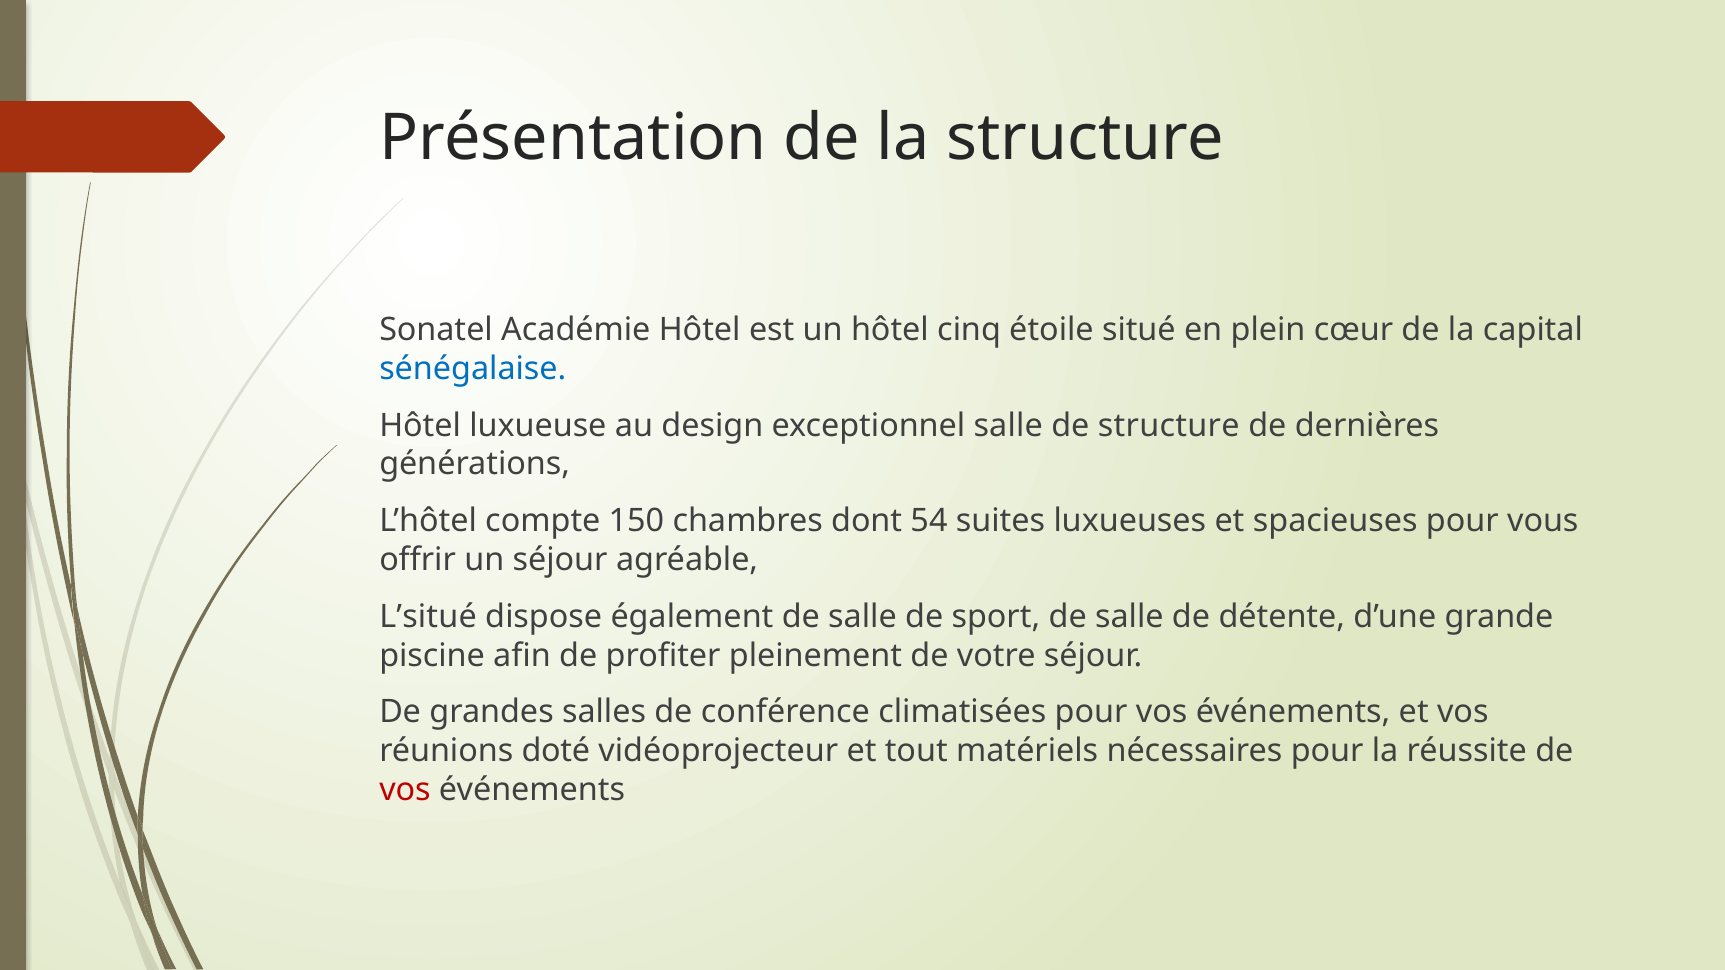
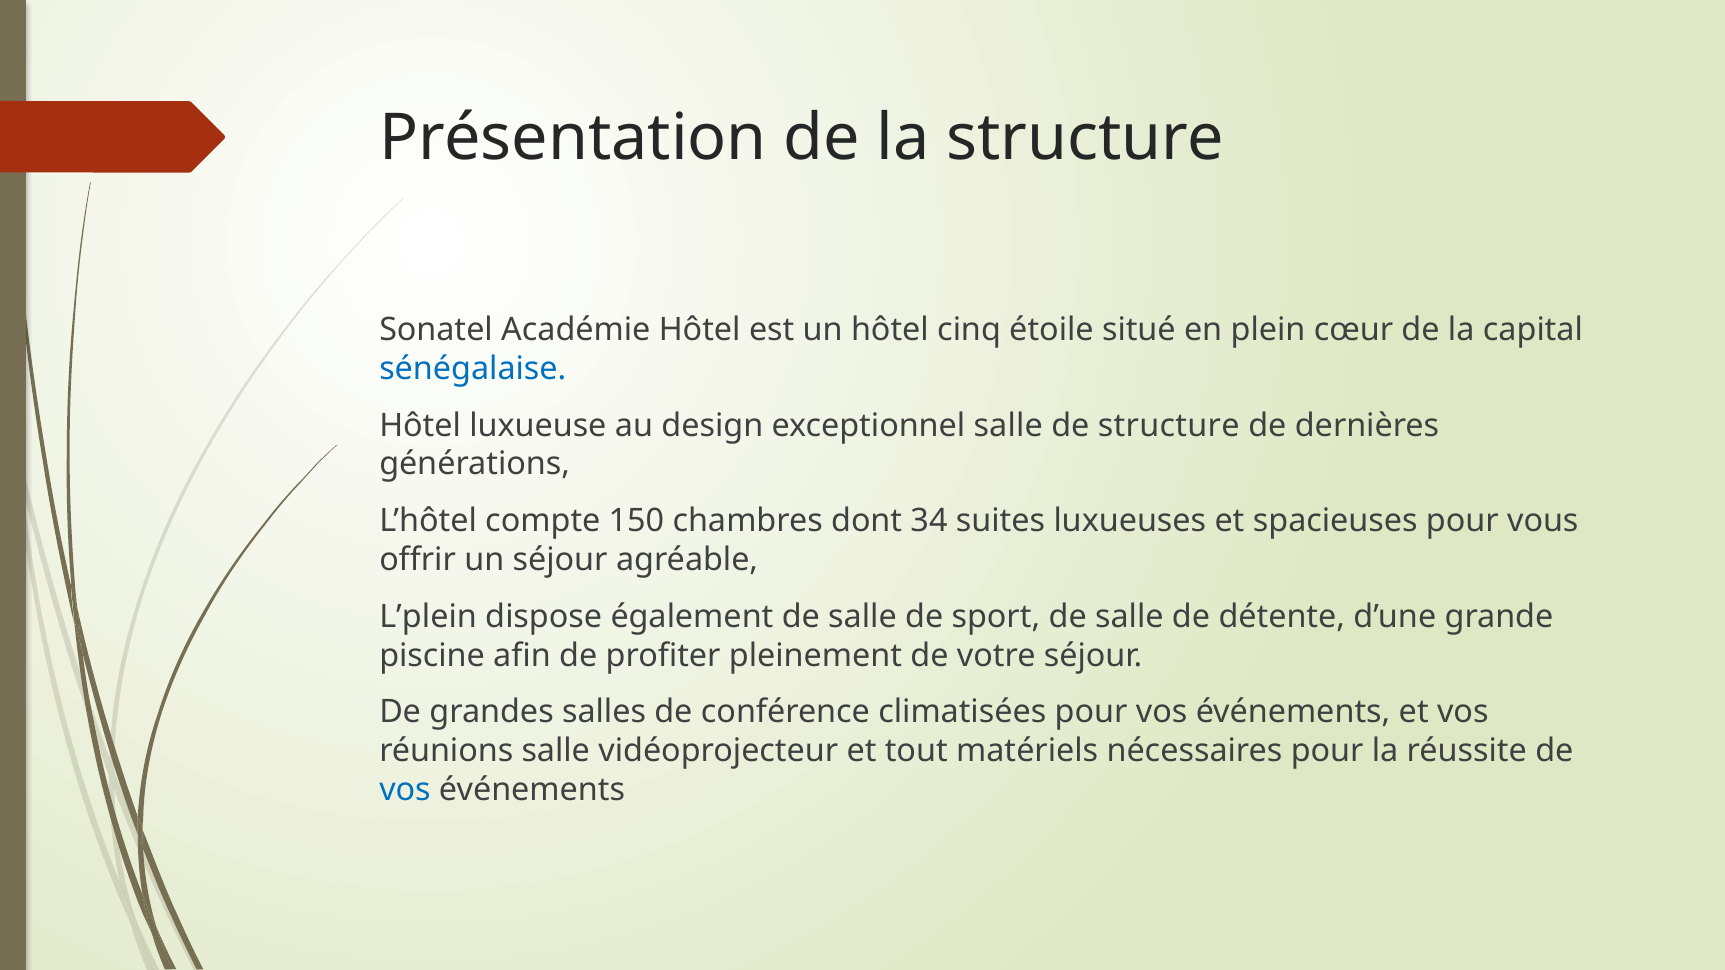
54: 54 -> 34
L’situé: L’situé -> L’plein
réunions doté: doté -> salle
vos at (405, 790) colour: red -> blue
